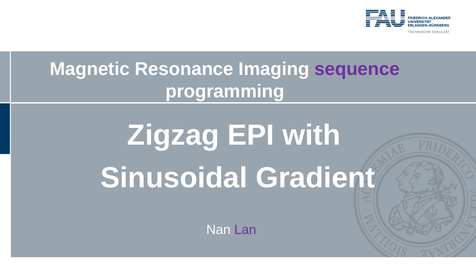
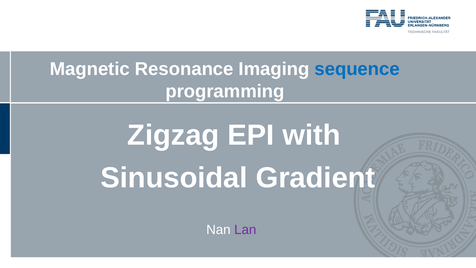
sequence colour: purple -> blue
